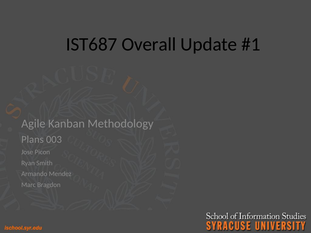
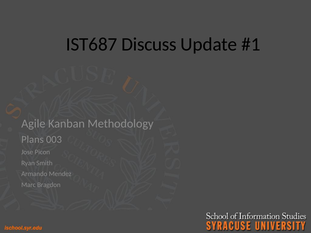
Overall: Overall -> Discuss
